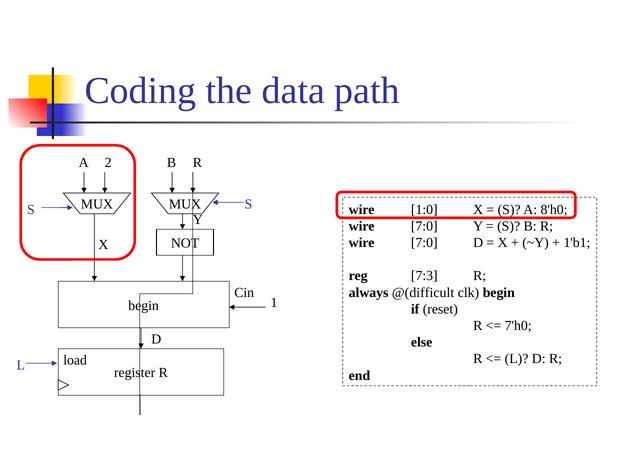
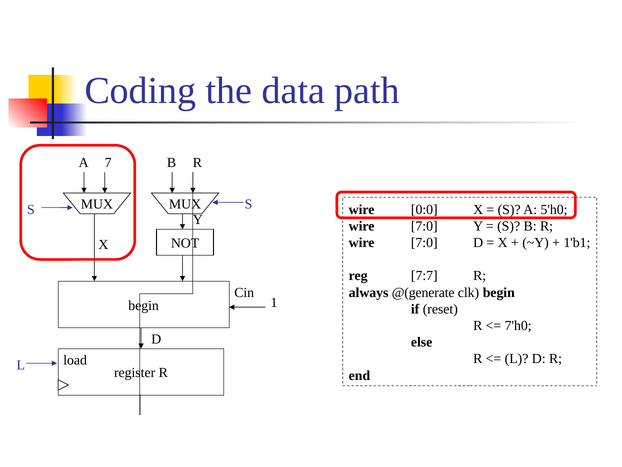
2: 2 -> 7
1:0: 1:0 -> 0:0
8'h0: 8'h0 -> 5'h0
7:3: 7:3 -> 7:7
@(difficult: @(difficult -> @(generate
